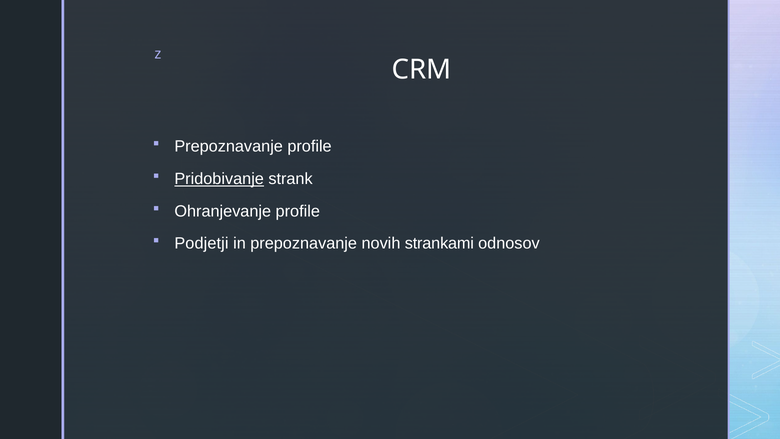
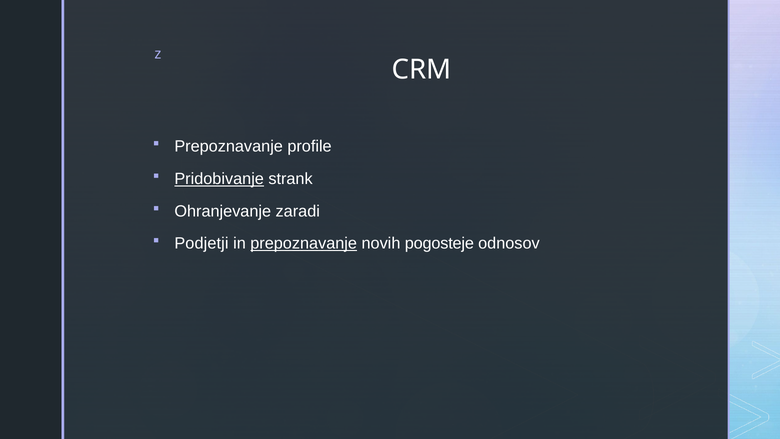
Ohranjevanje profile: profile -> zaradi
prepoznavanje at (304, 243) underline: none -> present
strankami: strankami -> pogosteje
